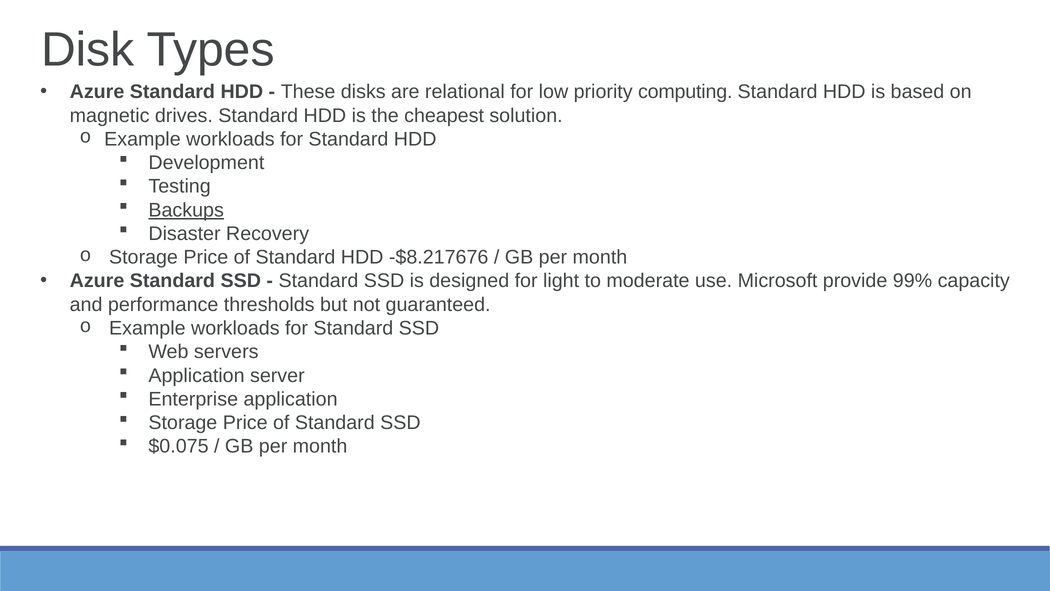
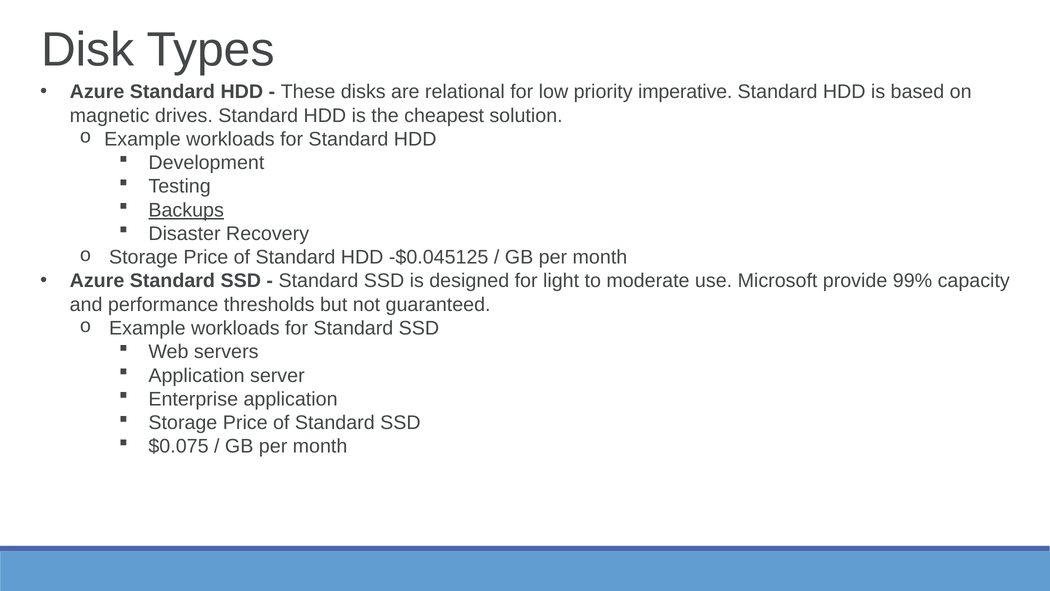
computing: computing -> imperative
-$8.217676: -$8.217676 -> -$0.045125
